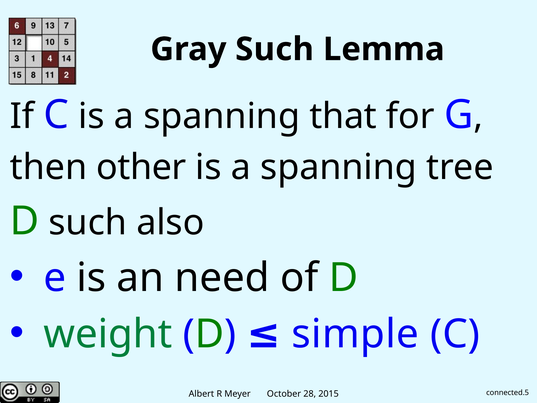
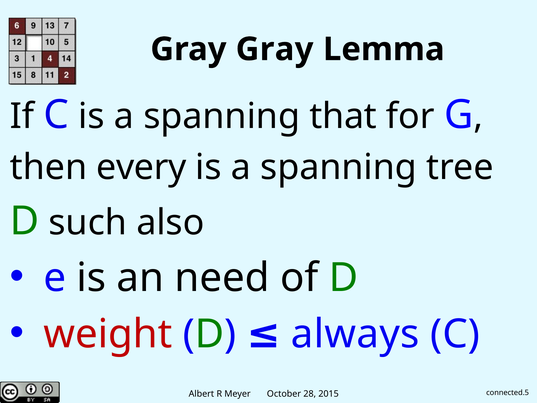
Gray Such: Such -> Gray
other: other -> every
weight colour: green -> red
simple: simple -> always
